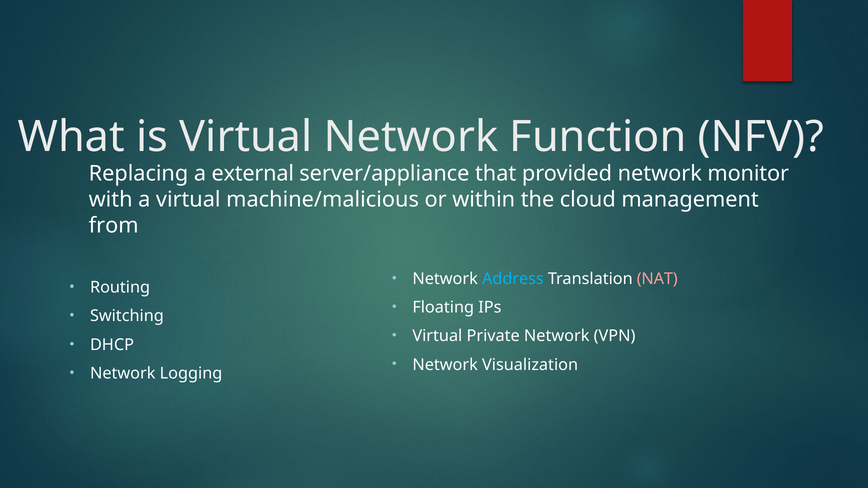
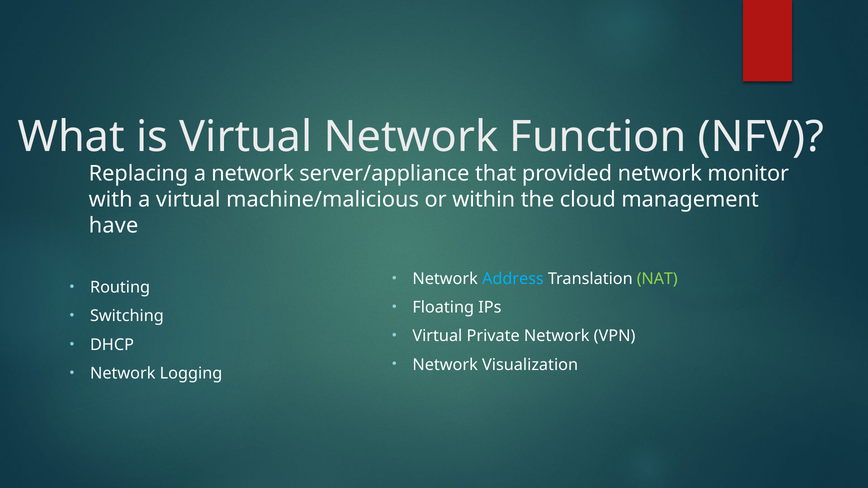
a external: external -> network
from: from -> have
NAT colour: pink -> light green
